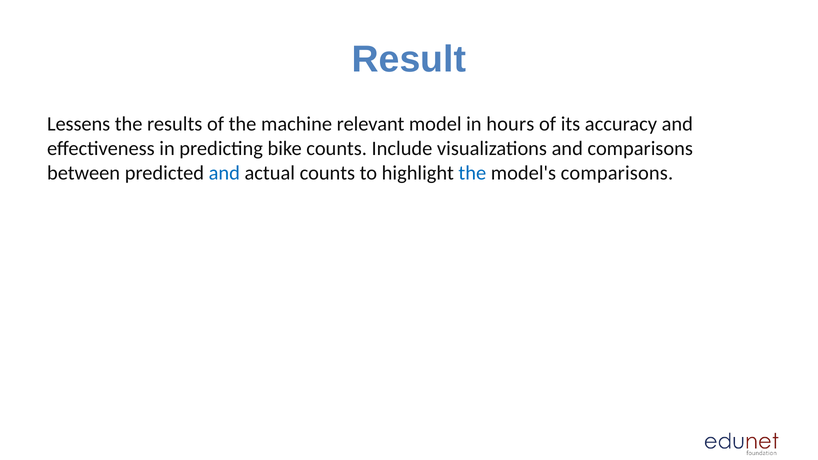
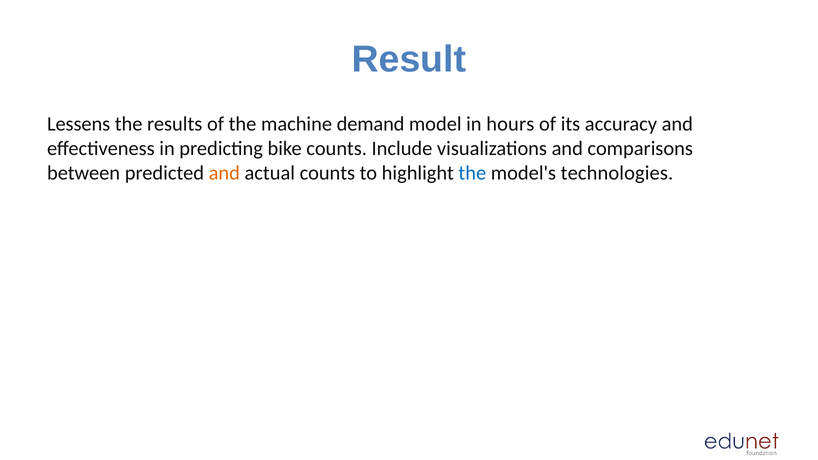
relevant: relevant -> demand
and at (224, 173) colour: blue -> orange
model's comparisons: comparisons -> technologies
